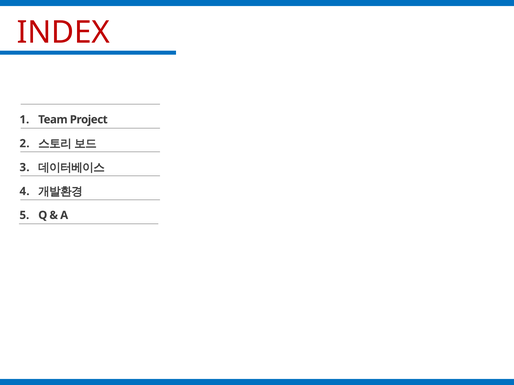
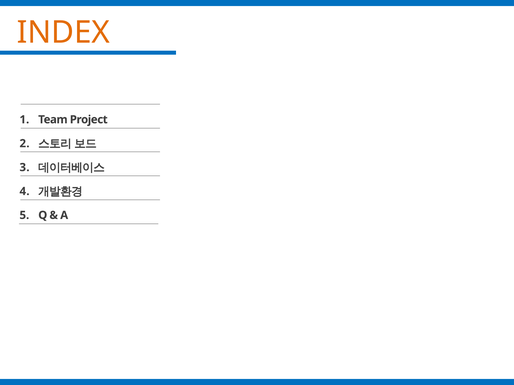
INDEX colour: red -> orange
